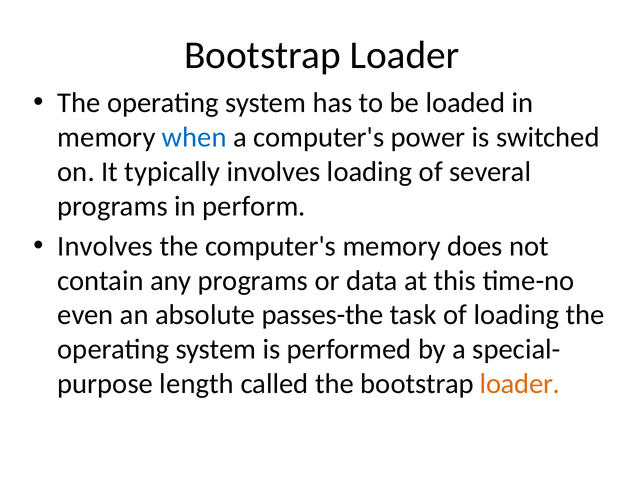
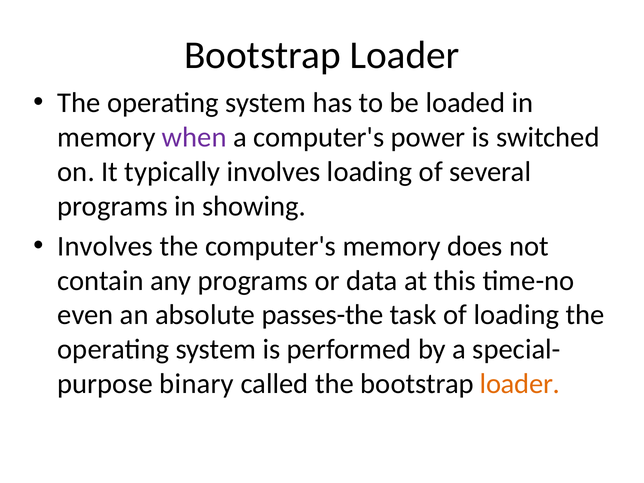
when colour: blue -> purple
perform: perform -> showing
length: length -> binary
